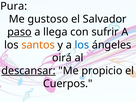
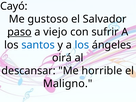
Pura: Pura -> Cayó
llega: llega -> viejo
santos colour: orange -> blue
descansar underline: present -> none
propicio: propicio -> horrible
Cuerpos: Cuerpos -> Maligno
